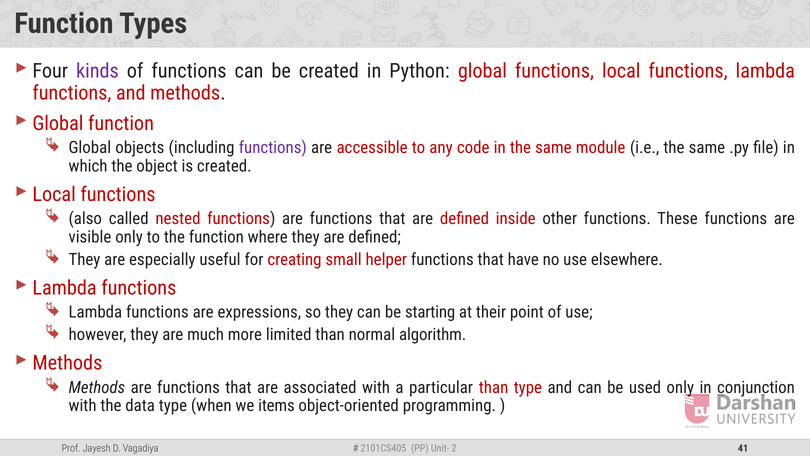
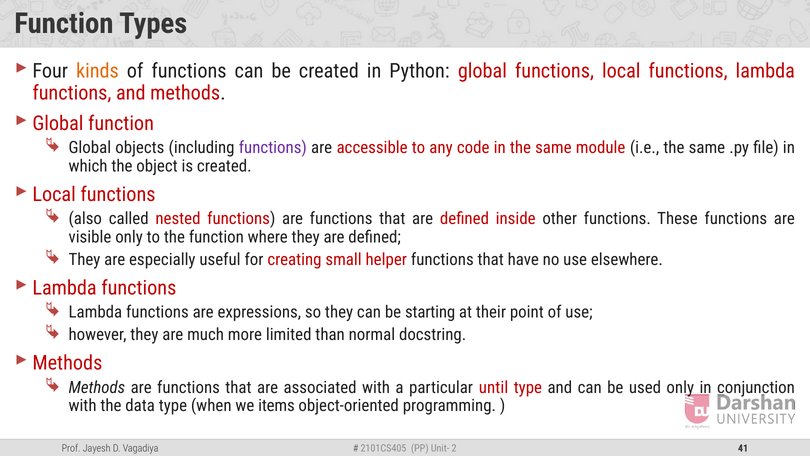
kinds colour: purple -> orange
algorithm: algorithm -> docstring
particular than: than -> until
